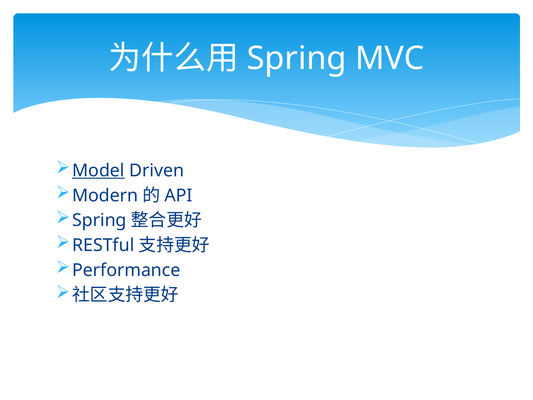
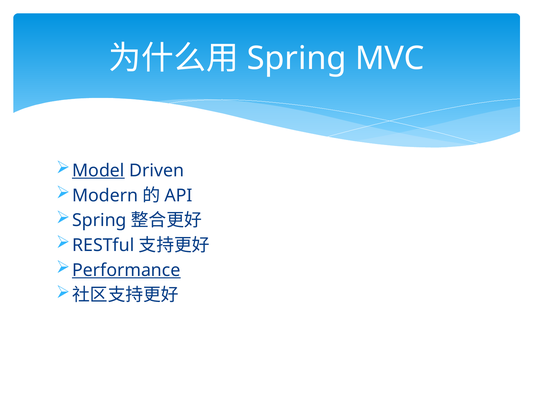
Performance underline: none -> present
